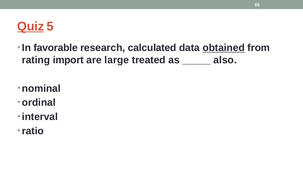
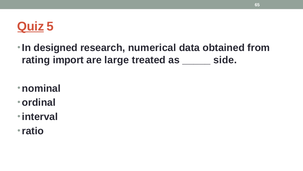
favorable: favorable -> designed
calculated: calculated -> numerical
obtained underline: present -> none
also: also -> side
